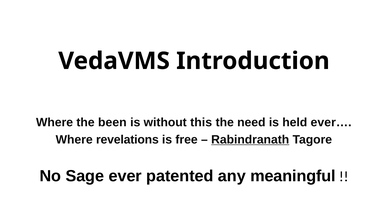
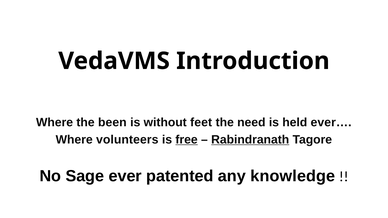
this: this -> feet
revelations: revelations -> volunteers
free underline: none -> present
meaningful: meaningful -> knowledge
